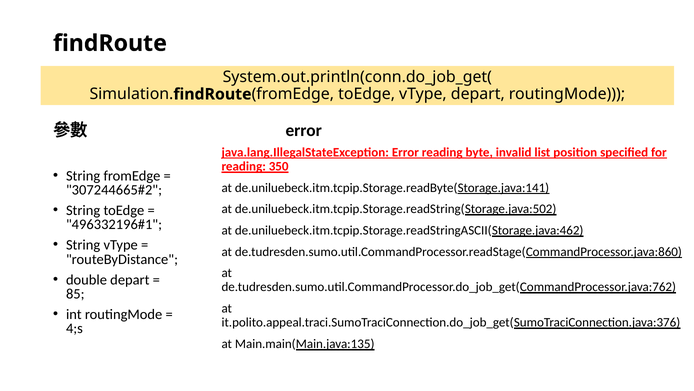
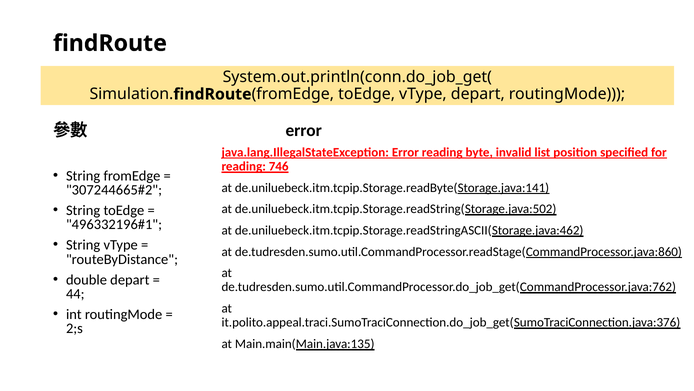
350: 350 -> 746
85: 85 -> 44
4;s: 4;s -> 2;s
